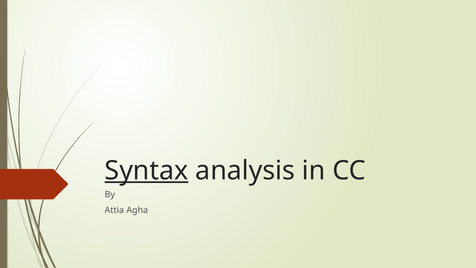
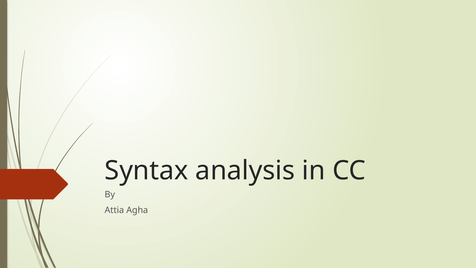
Syntax underline: present -> none
